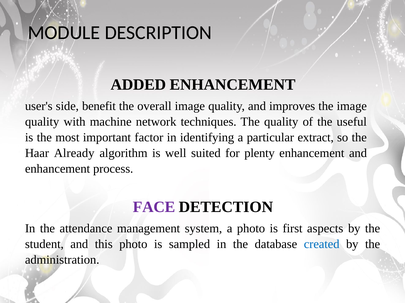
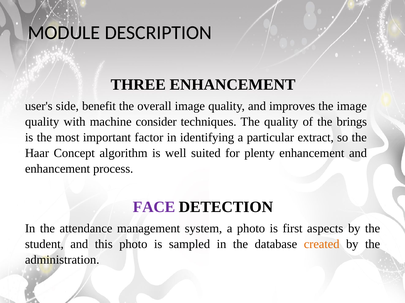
ADDED: ADDED -> THREE
network: network -> consider
useful: useful -> brings
Already: Already -> Concept
created colour: blue -> orange
